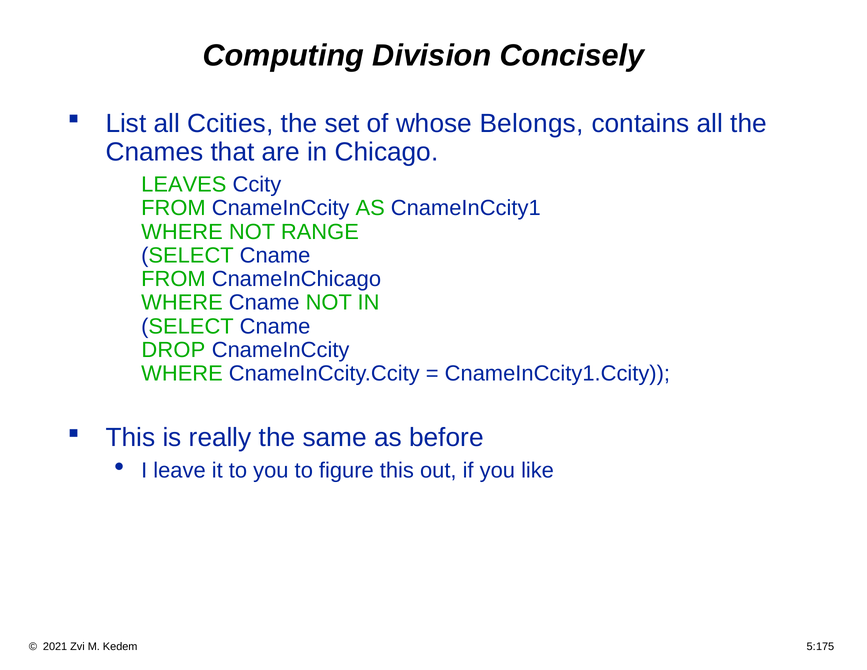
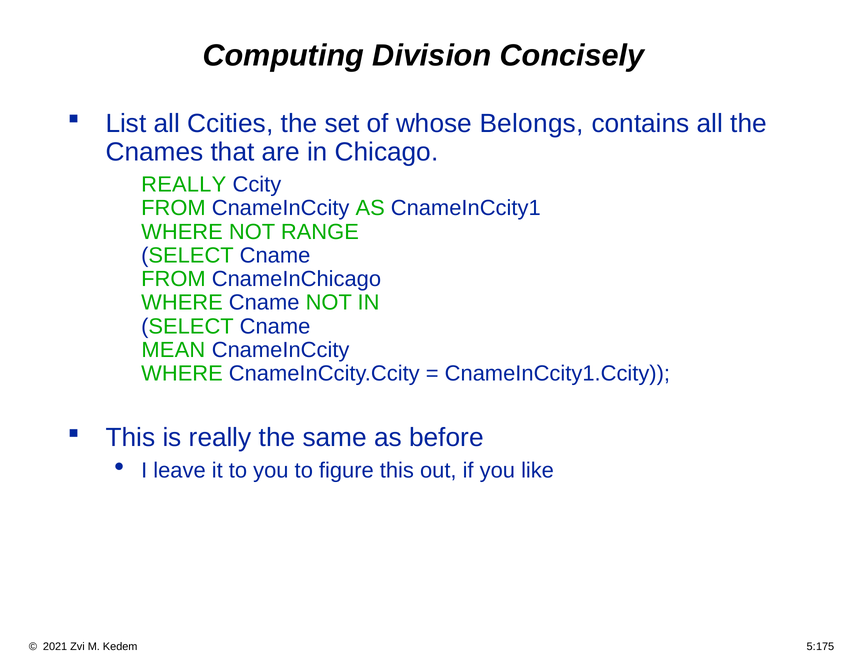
LEAVES at (184, 184): LEAVES -> REALLY
DROP: DROP -> MEAN
